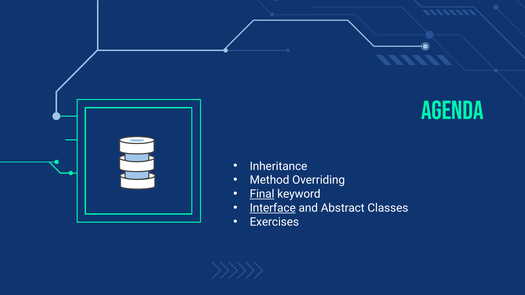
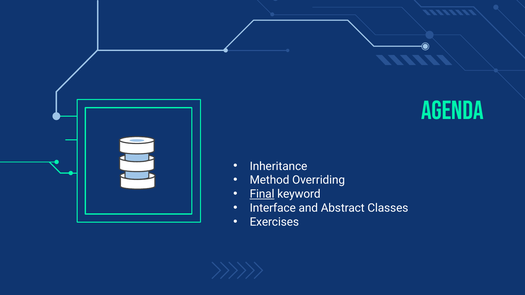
Interface underline: present -> none
